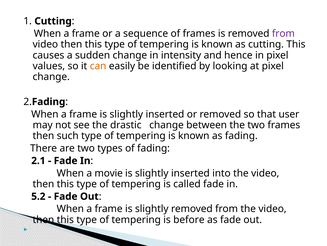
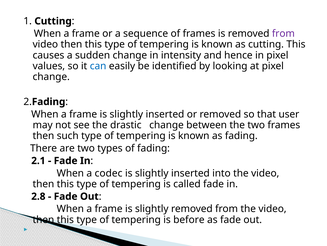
can colour: orange -> blue
movie: movie -> codec
5.2: 5.2 -> 2.8
